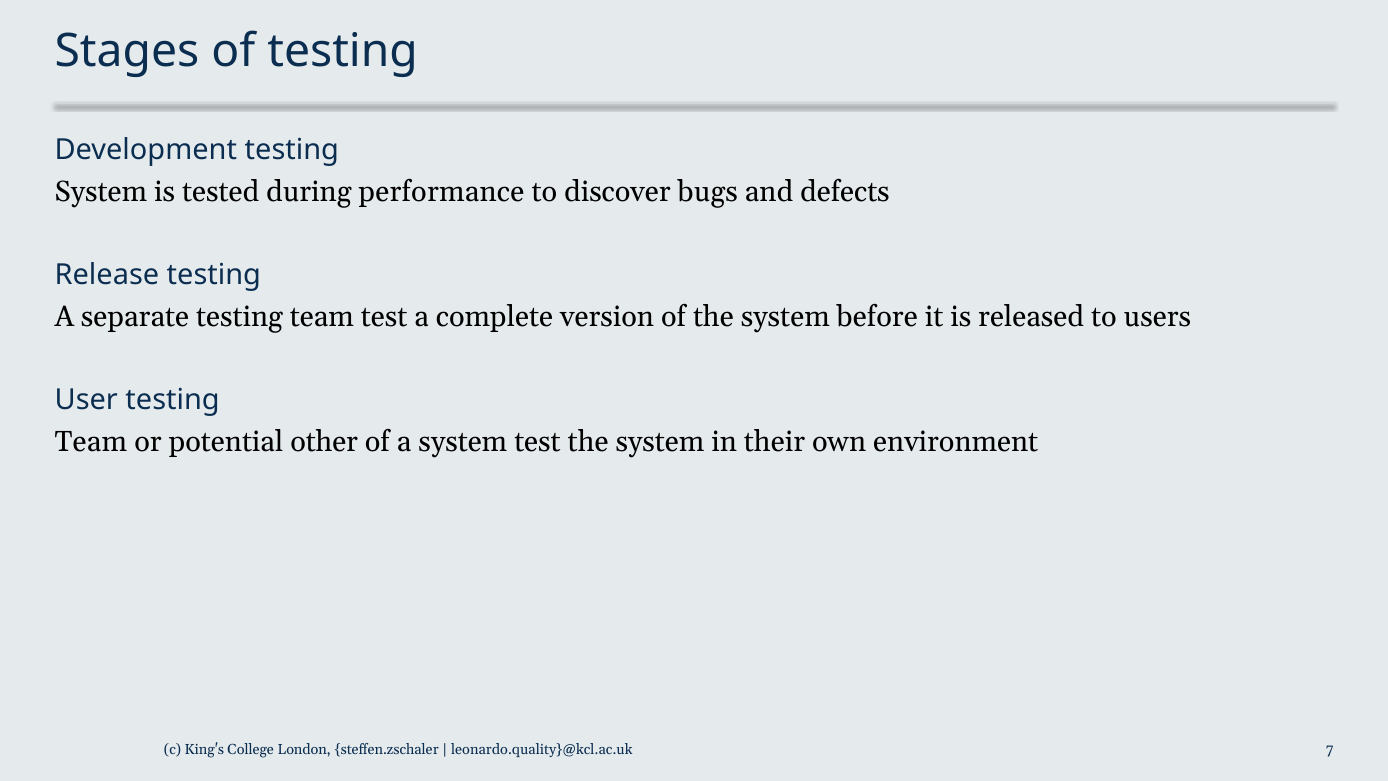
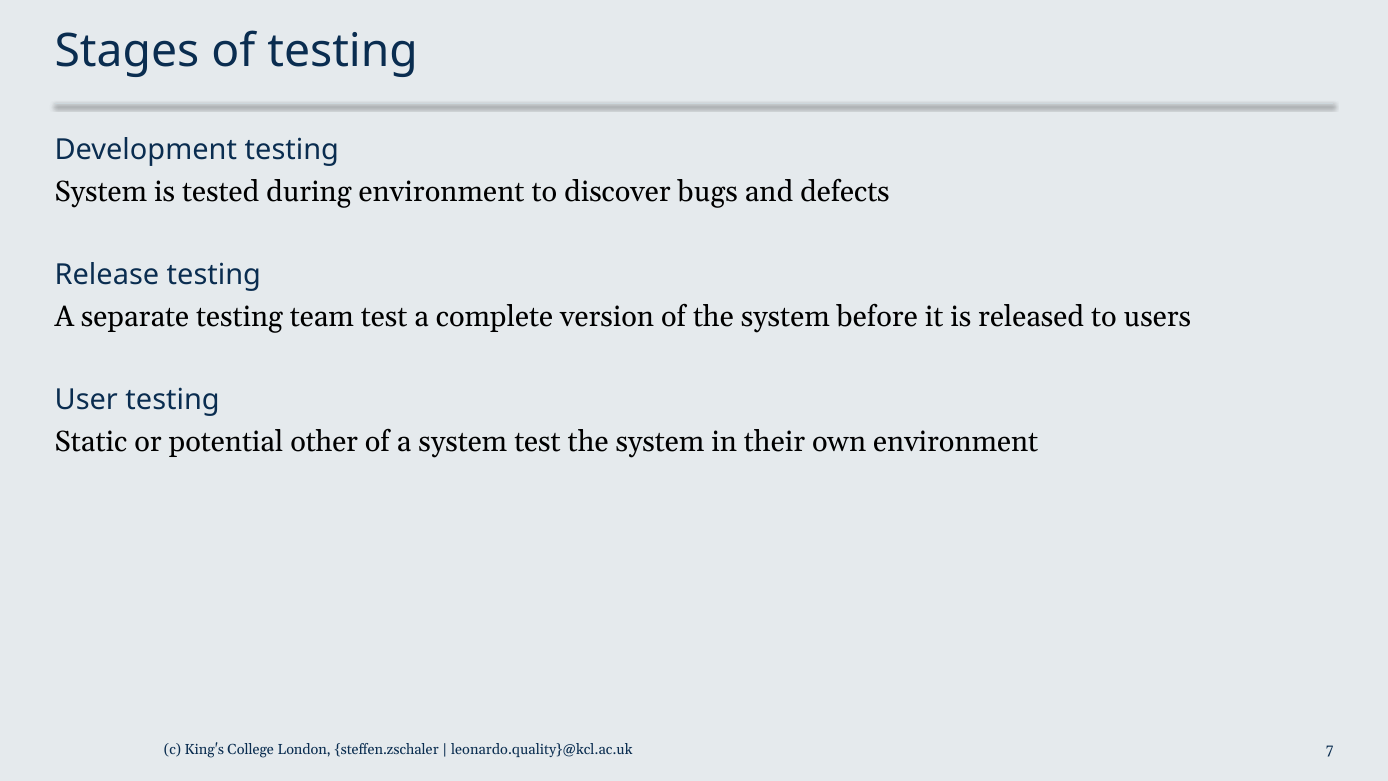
during performance: performance -> environment
Team at (91, 442): Team -> Static
